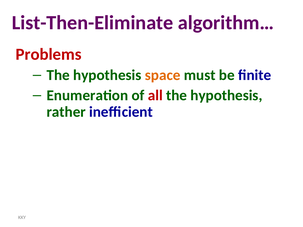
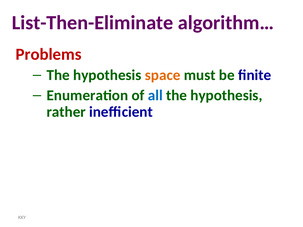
all colour: red -> blue
